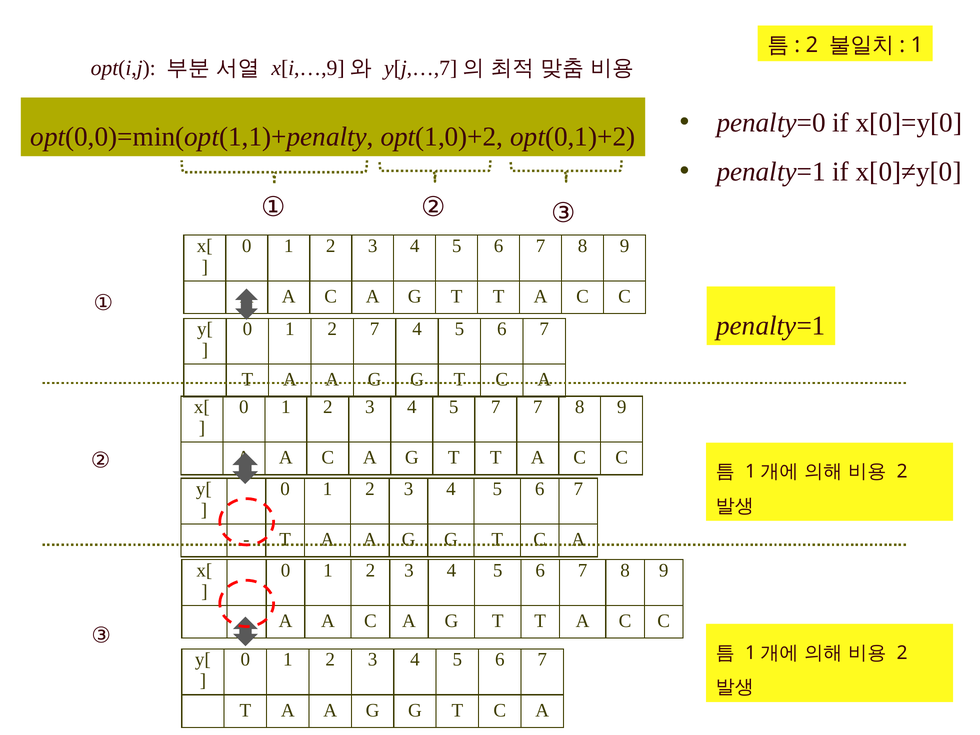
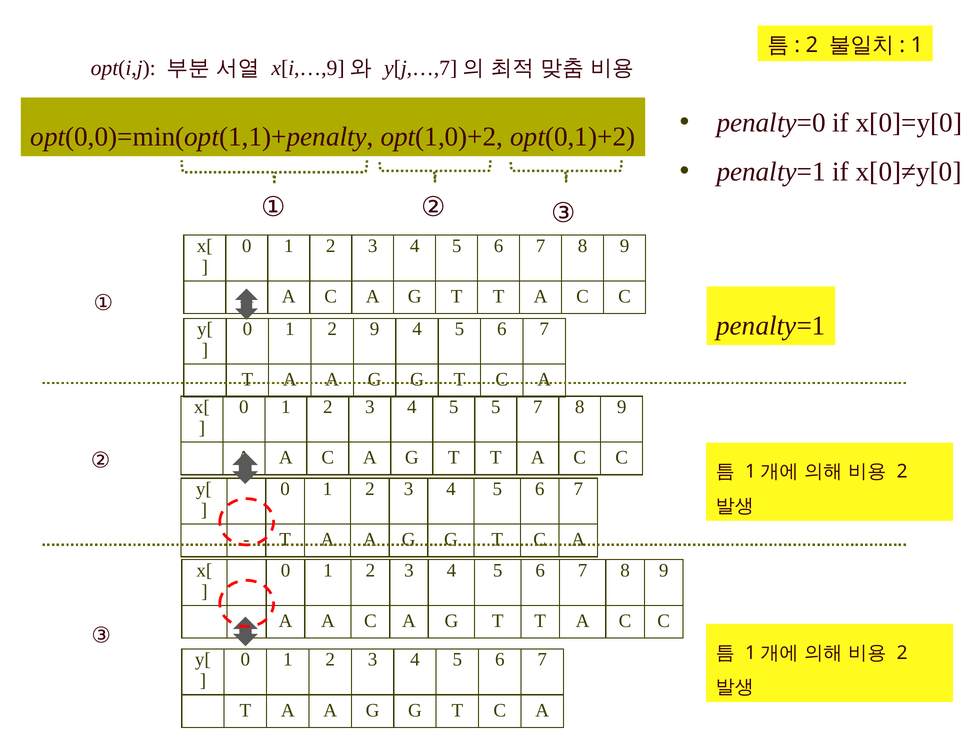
2 7: 7 -> 9
5 7: 7 -> 5
